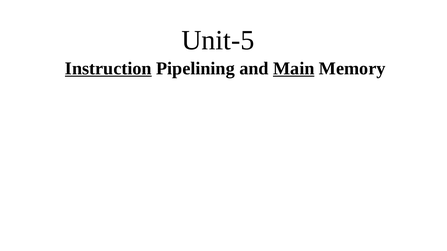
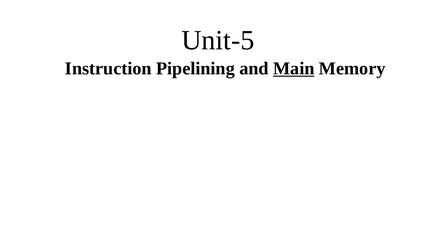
Instruction underline: present -> none
